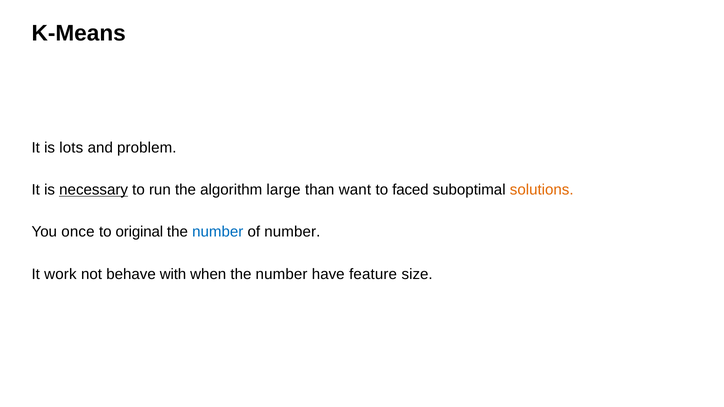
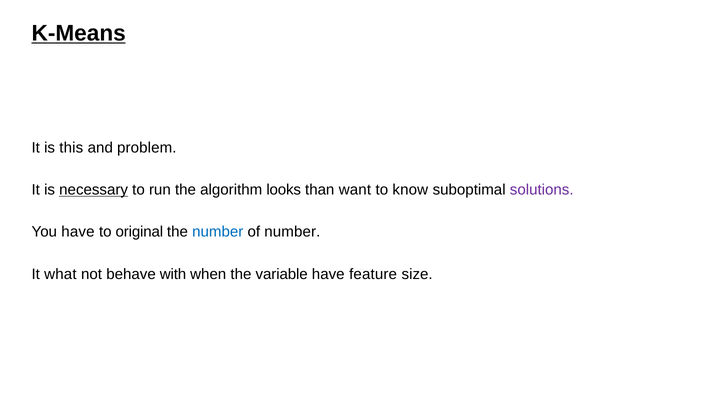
K-Means underline: none -> present
lots: lots -> this
large: large -> looks
faced: faced -> know
solutions colour: orange -> purple
You once: once -> have
work: work -> what
when the number: number -> variable
